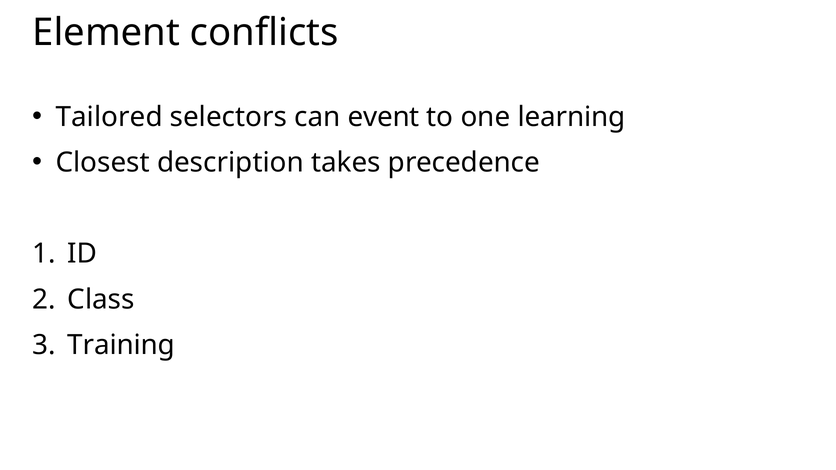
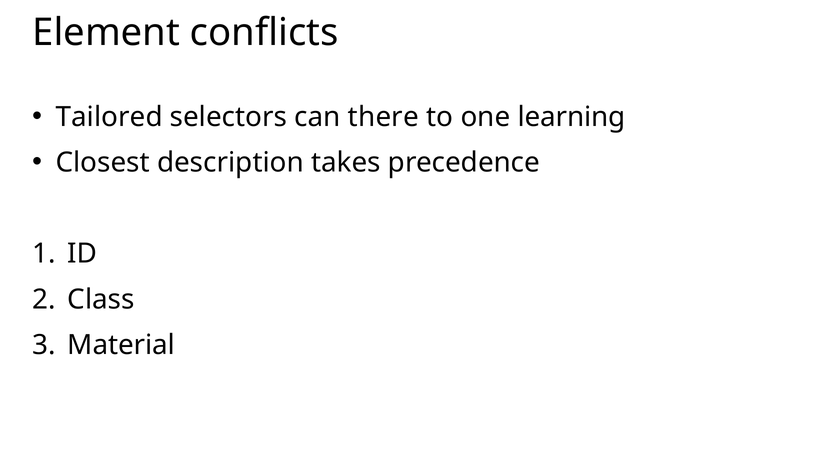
event: event -> there
Training: Training -> Material
